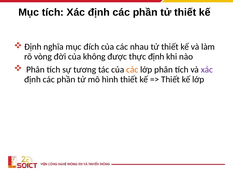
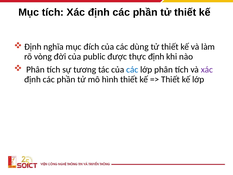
nhau: nhau -> dùng
không: không -> public
các at (132, 70) colour: orange -> blue
